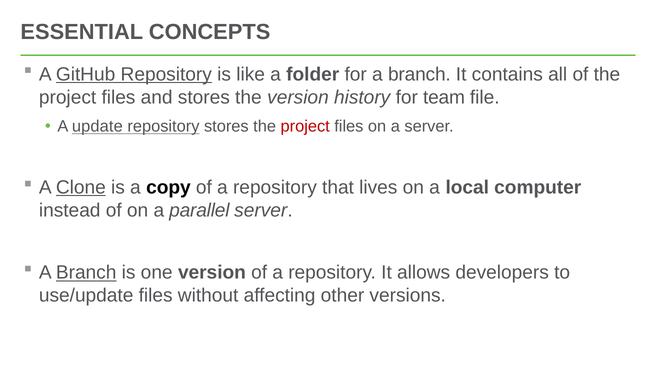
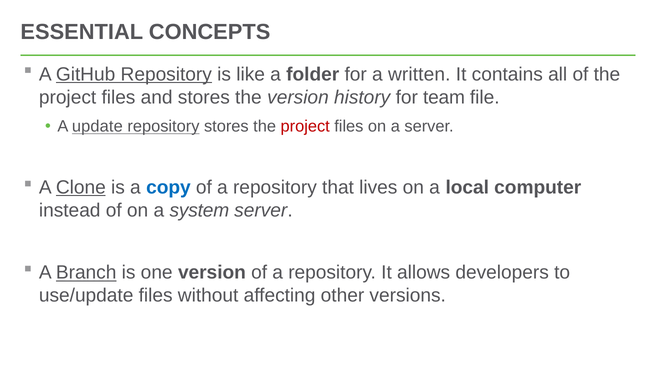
for a branch: branch -> written
copy colour: black -> blue
parallel: parallel -> system
